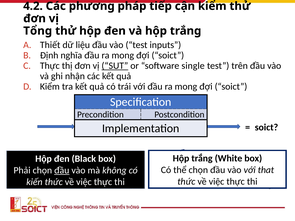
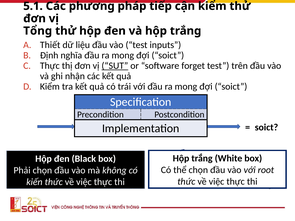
4.2: 4.2 -> 5.1
single: single -> forget
that: that -> root
đầu at (62, 171) underline: present -> none
